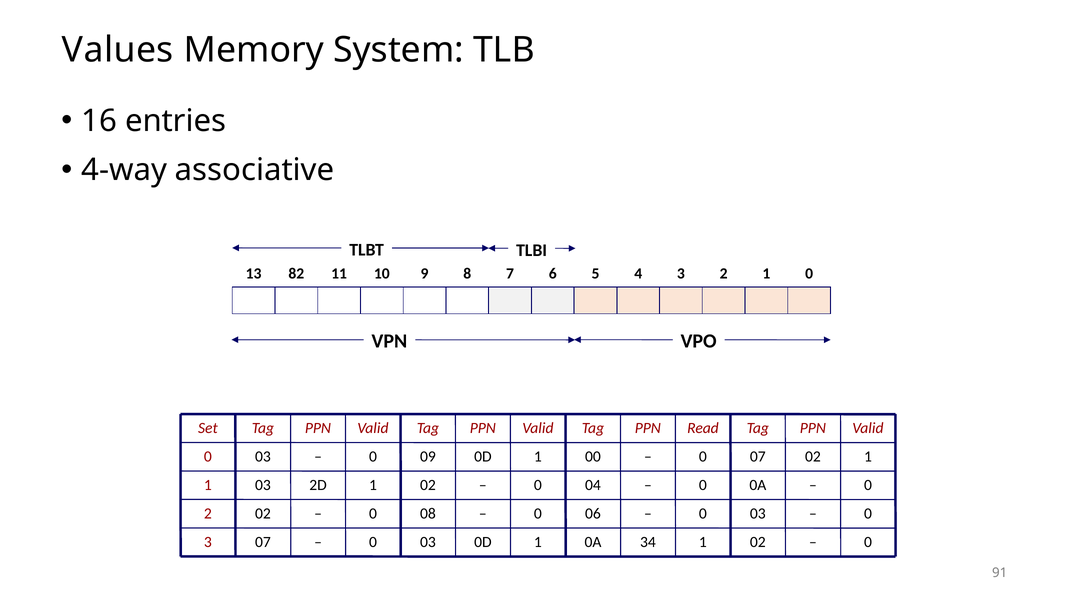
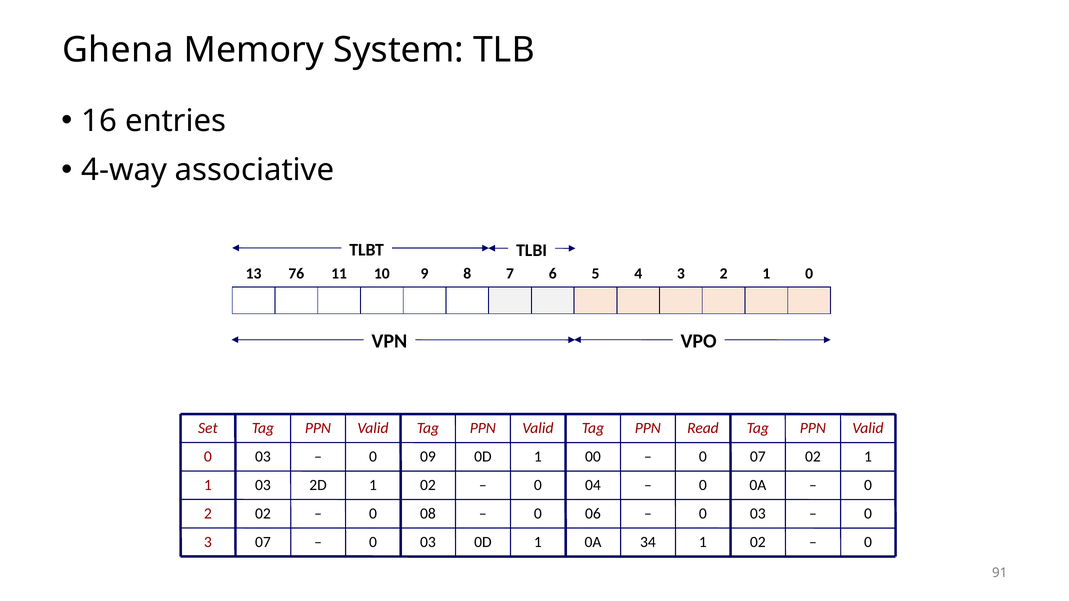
Values: Values -> Ghena
82: 82 -> 76
